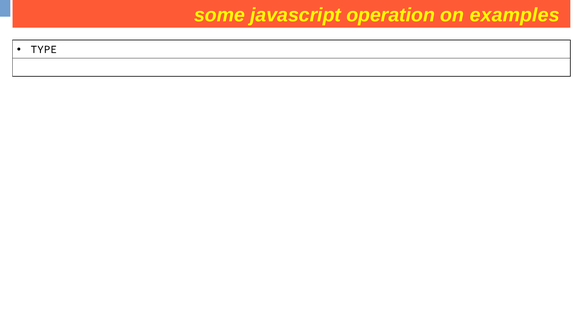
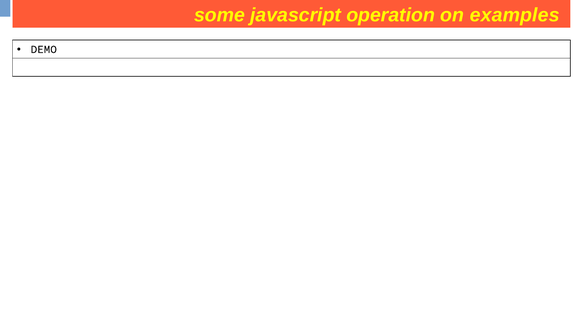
TYPE: TYPE -> DEMO
